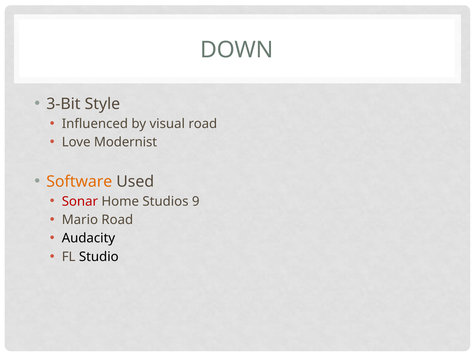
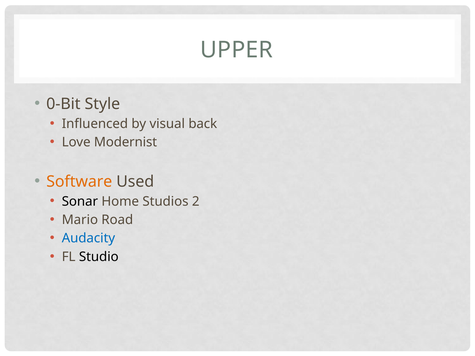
DOWN: DOWN -> UPPER
3-Bit: 3-Bit -> 0-Bit
visual road: road -> back
Sonar colour: red -> black
9: 9 -> 2
Audacity colour: black -> blue
